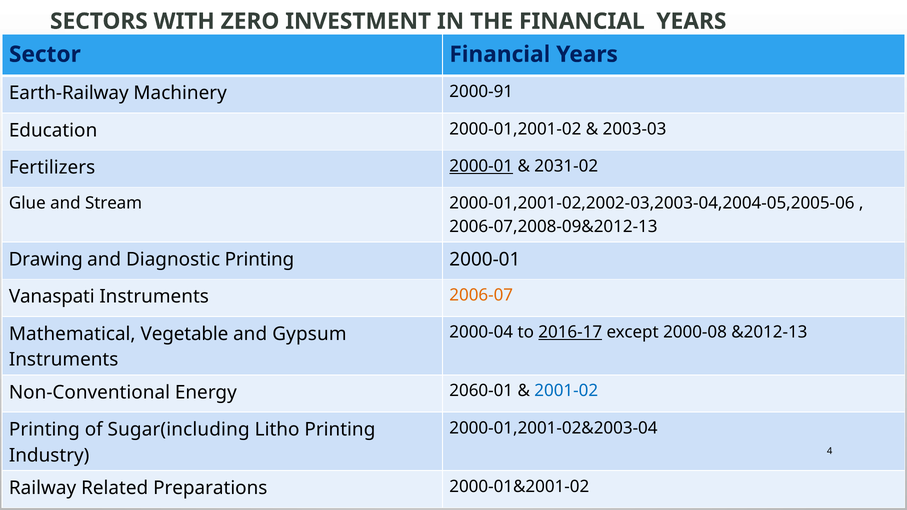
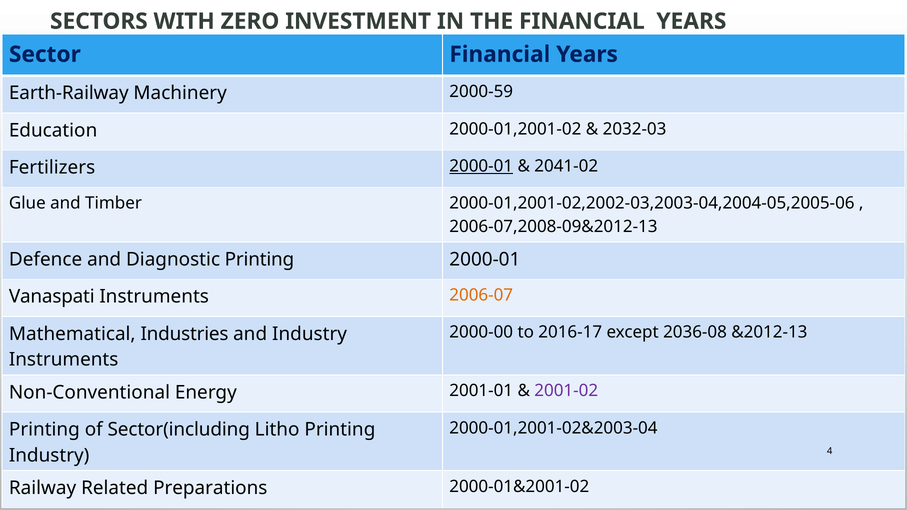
2000-91: 2000-91 -> 2000-59
2003-03: 2003-03 -> 2032-03
2031-02: 2031-02 -> 2041-02
Stream: Stream -> Timber
Drawing: Drawing -> Defence
2000-04: 2000-04 -> 2000-00
2016-17 underline: present -> none
2000-08: 2000-08 -> 2036-08
Vegetable: Vegetable -> Industries
and Gypsum: Gypsum -> Industry
2060-01: 2060-01 -> 2001-01
2001-02 colour: blue -> purple
Sugar(including: Sugar(including -> Sector(including
